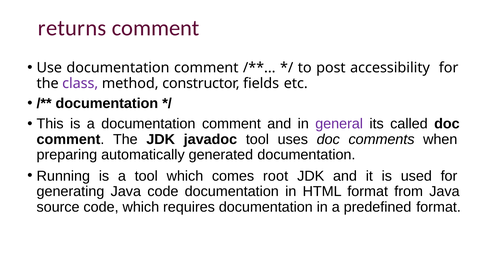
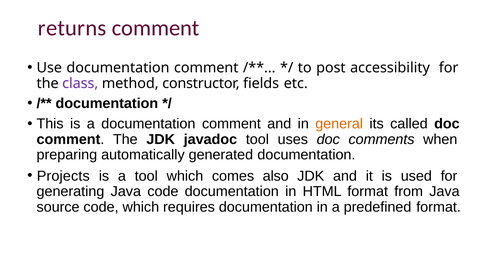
general colour: purple -> orange
Running: Running -> Projects
root: root -> also
